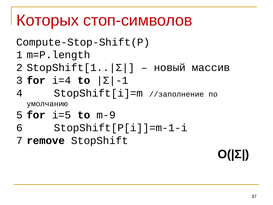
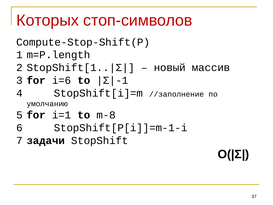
i=4: i=4 -> i=6
i=5: i=5 -> i=1
m-9: m-9 -> m-8
remove: remove -> задачи
